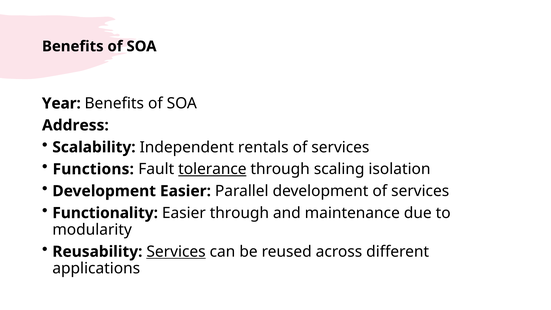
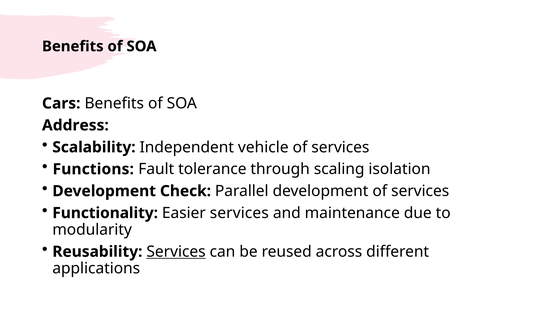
Year: Year -> Cars
rentals: rentals -> vehicle
tolerance underline: present -> none
Development Easier: Easier -> Check
Easier through: through -> services
